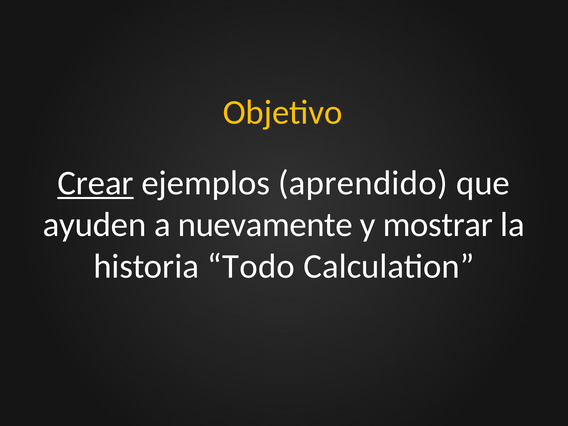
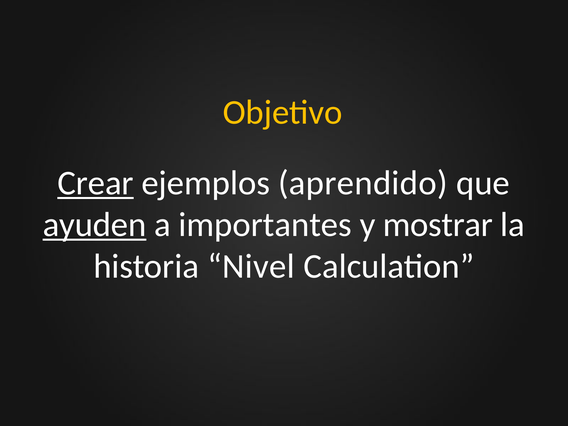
ayuden underline: none -> present
nuevamente: nuevamente -> importantes
Todo: Todo -> Nivel
